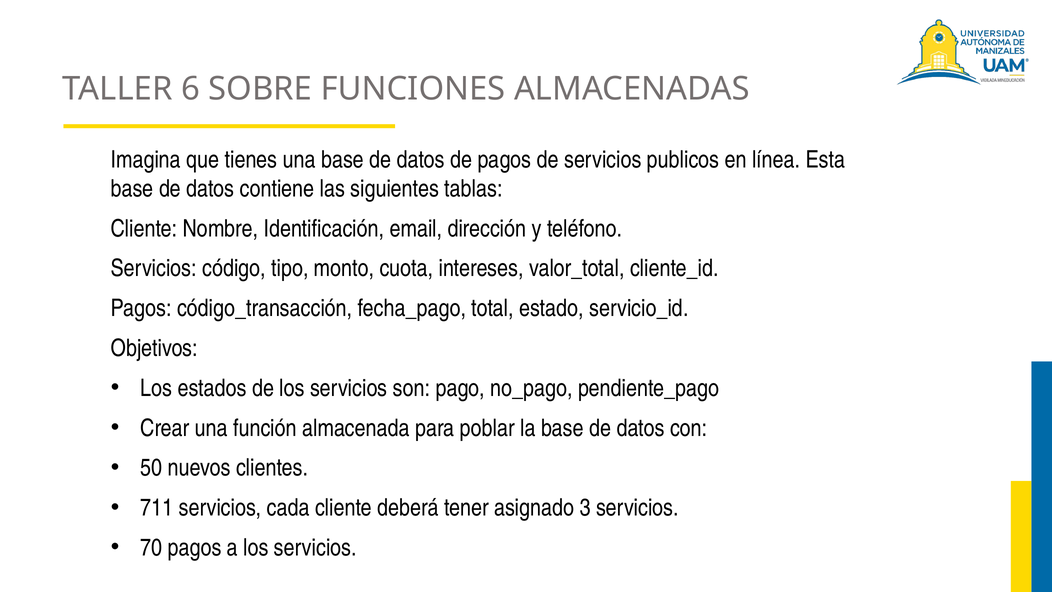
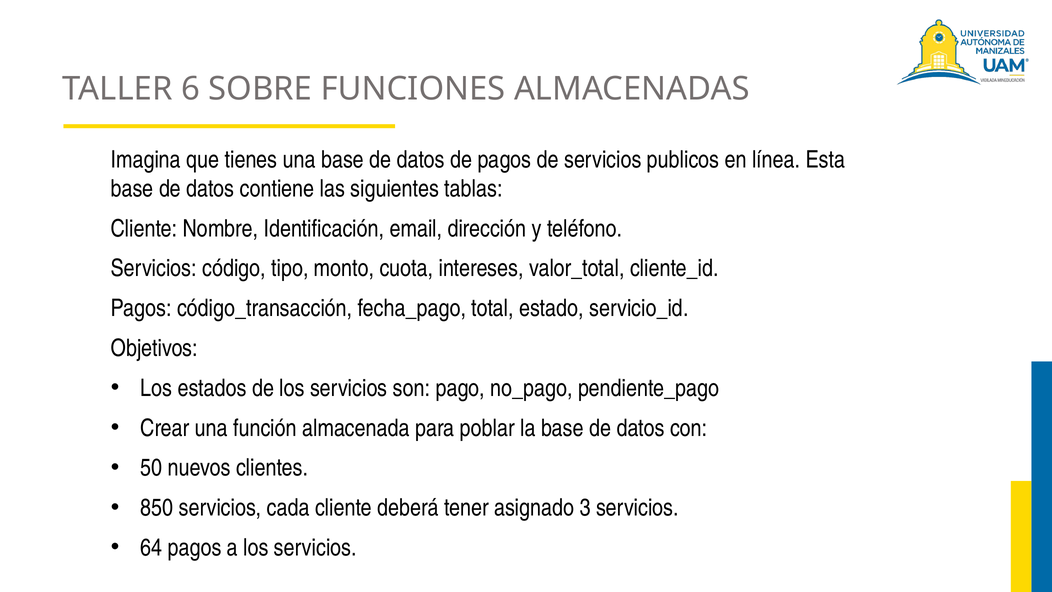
711: 711 -> 850
70: 70 -> 64
